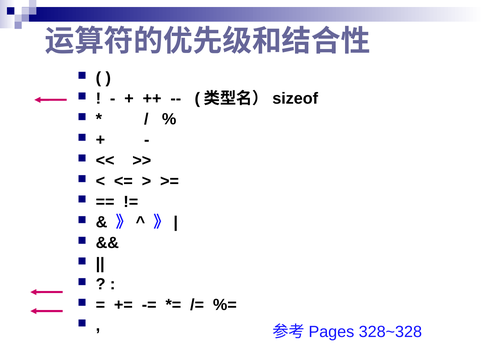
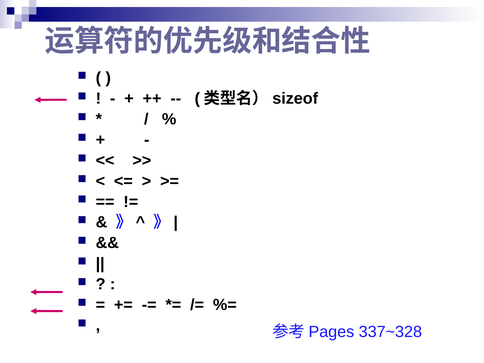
328~328: 328~328 -> 337~328
